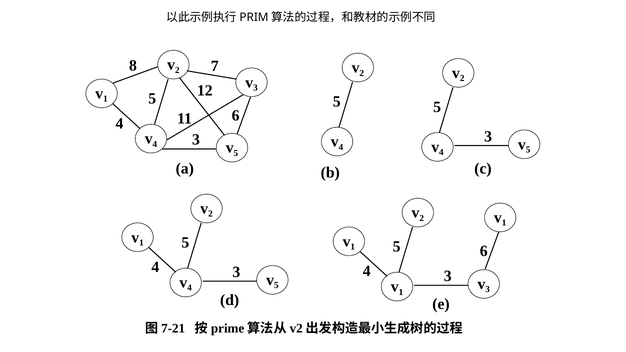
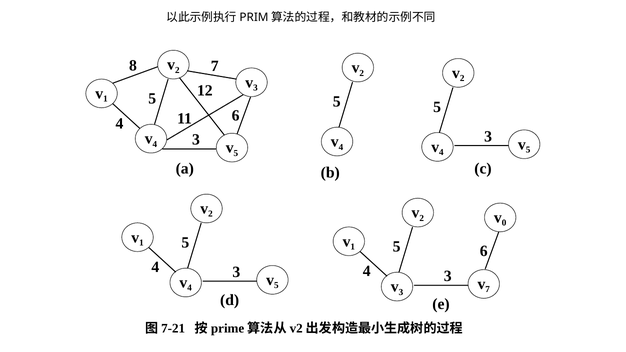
1 at (504, 223): 1 -> 0
3 at (488, 290): 3 -> 7
1 at (401, 292): 1 -> 3
